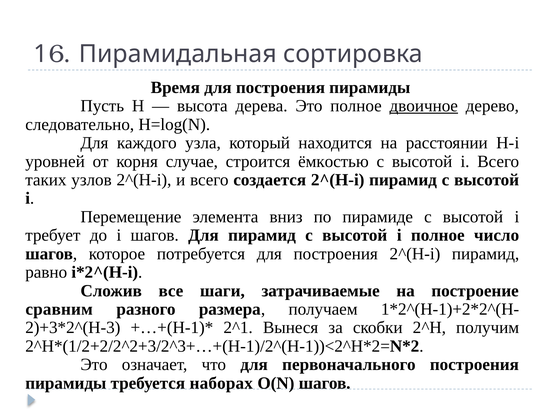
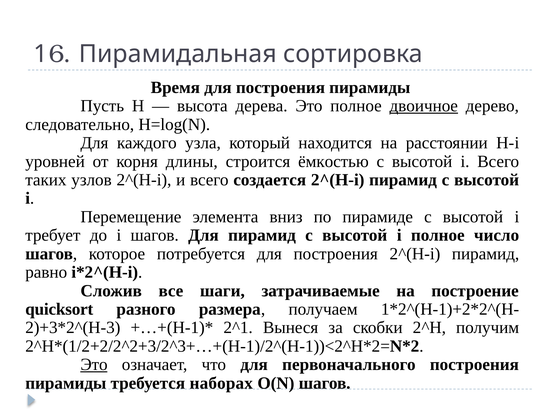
случае: случае -> длины
сравним: сравним -> quicksort
Это at (94, 365) underline: none -> present
